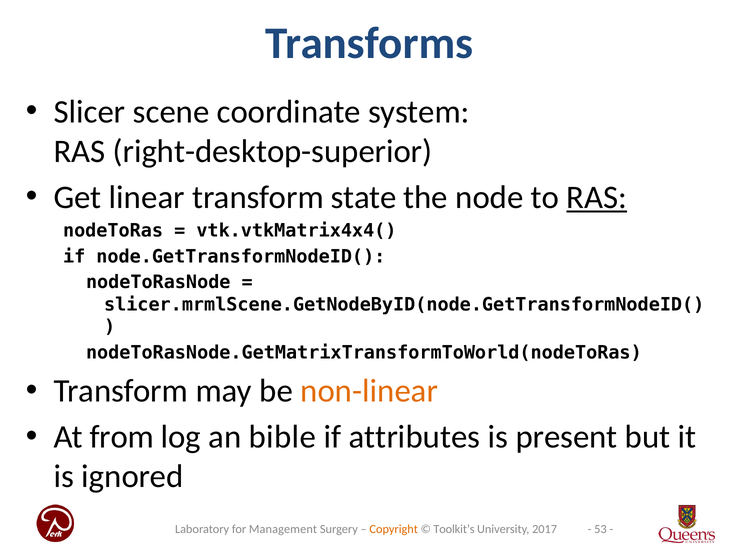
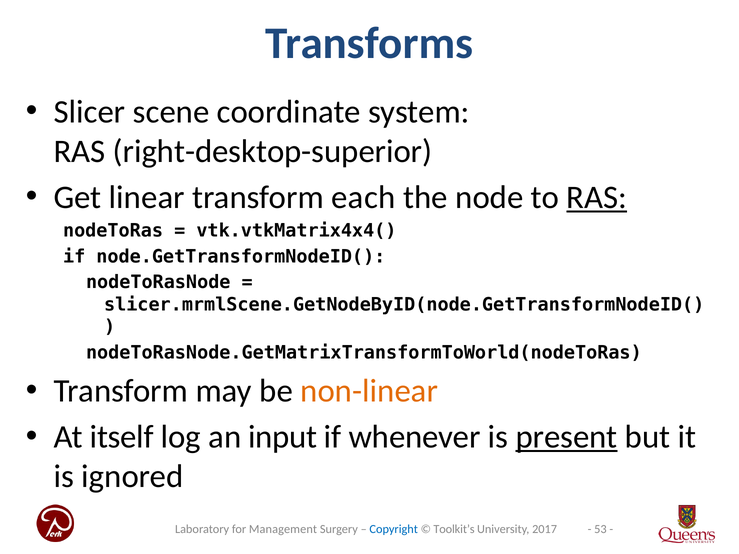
state: state -> each
from: from -> itself
bible: bible -> input
attributes: attributes -> whenever
present underline: none -> present
Copyright colour: orange -> blue
